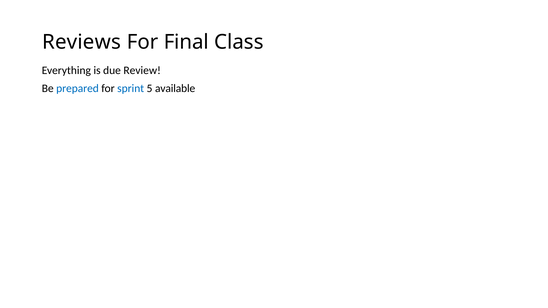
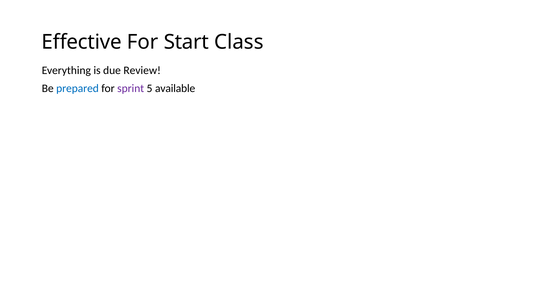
Reviews: Reviews -> Effective
Final: Final -> Start
sprint colour: blue -> purple
